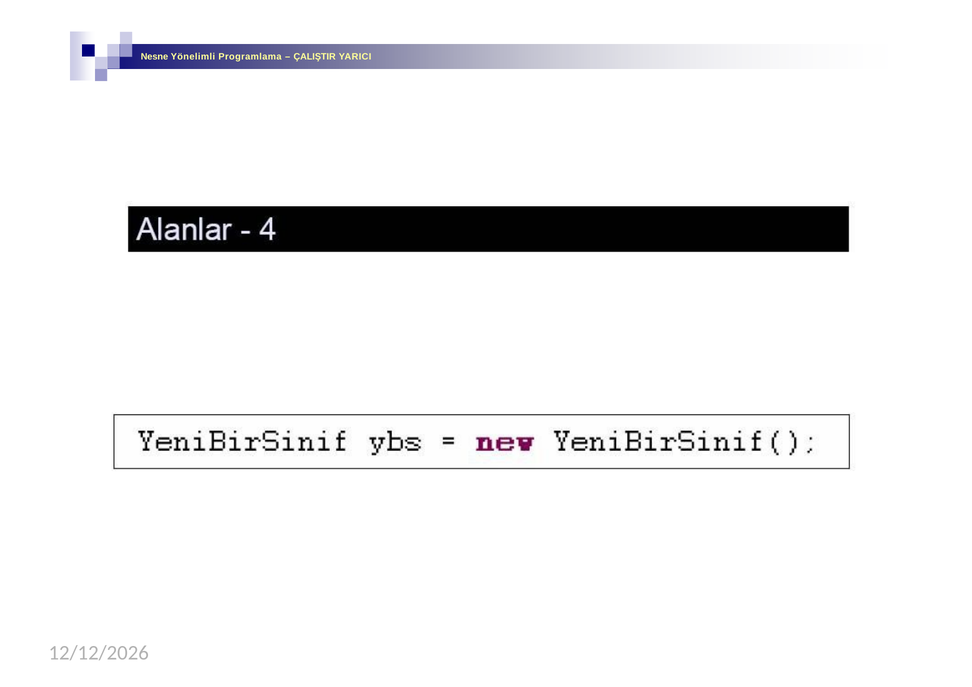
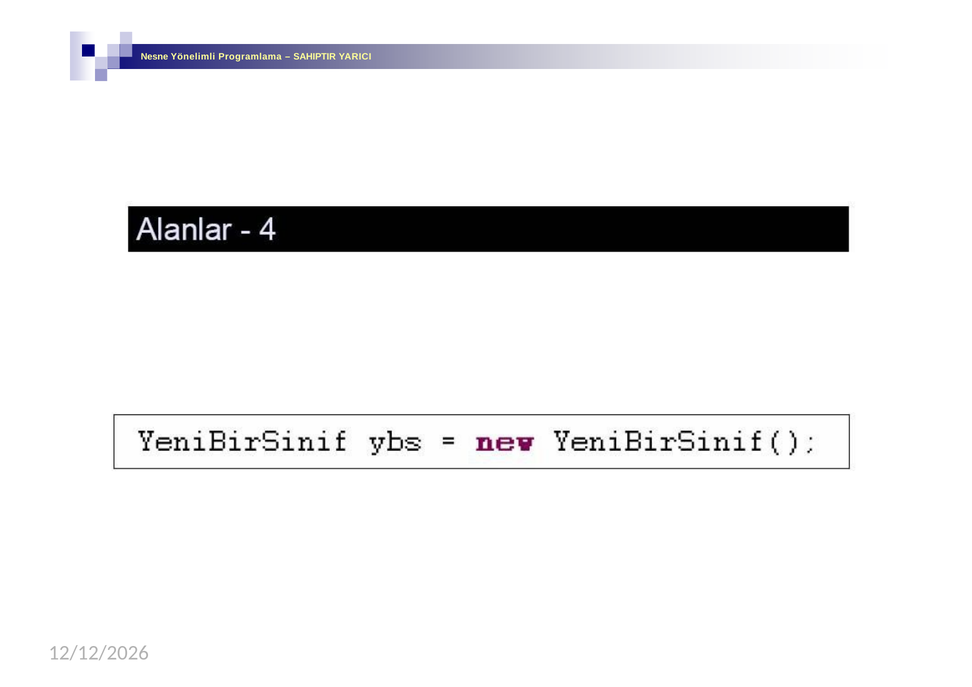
ÇALIŞTIR: ÇALIŞTIR -> SAHIPTIR
